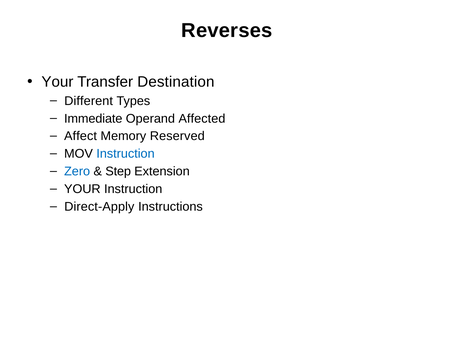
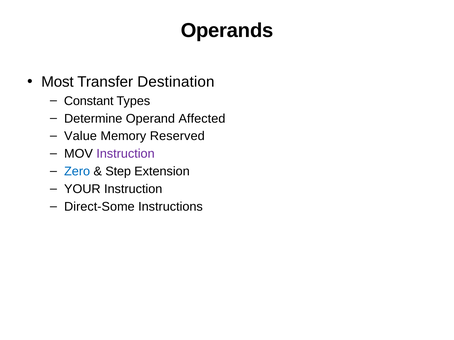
Reverses: Reverses -> Operands
Your at (57, 82): Your -> Most
Different: Different -> Constant
Immediate: Immediate -> Determine
Affect: Affect -> Value
Instruction at (125, 154) colour: blue -> purple
Direct-Apply: Direct-Apply -> Direct-Some
